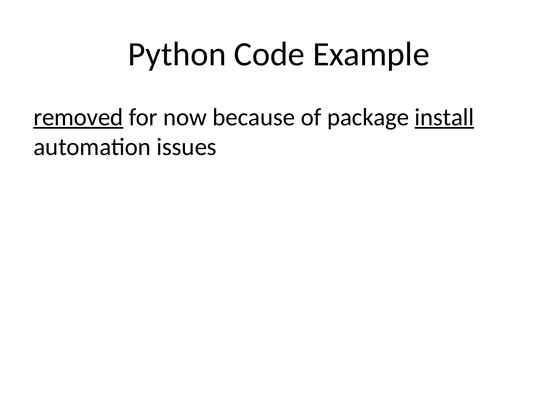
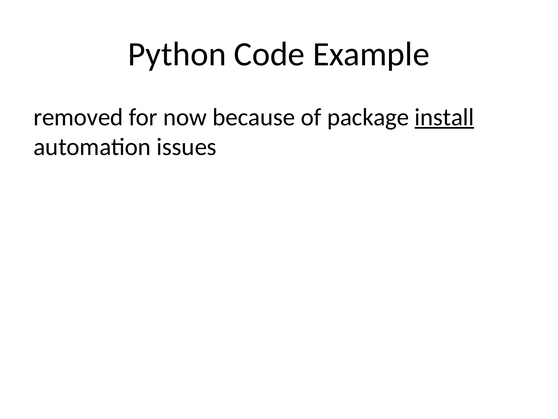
removed underline: present -> none
